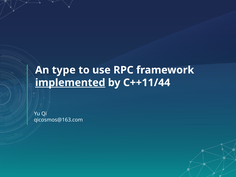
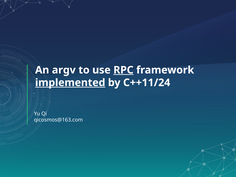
type: type -> argv
RPC underline: none -> present
C++11/44: C++11/44 -> C++11/24
